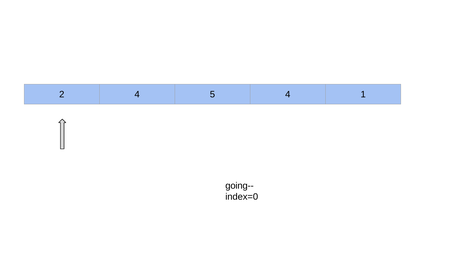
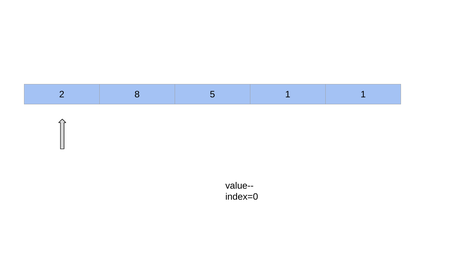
2 4: 4 -> 8
5 4: 4 -> 1
going--: going-- -> value--
